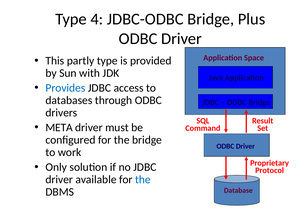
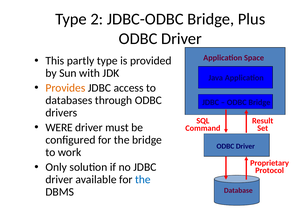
4: 4 -> 2
Provides colour: blue -> orange
META: META -> WERE
